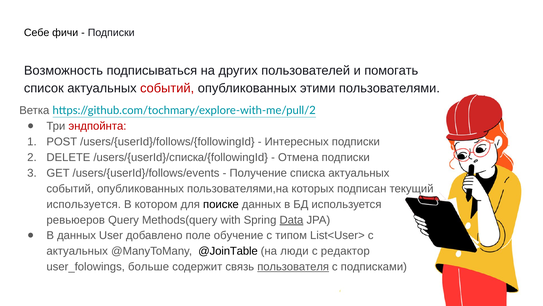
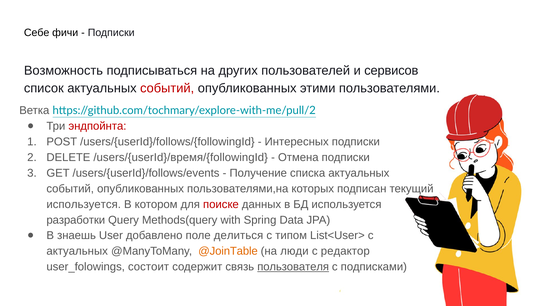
помогать: помогать -> сервисов
/users/{userId}/списка/{followingId: /users/{userId}/списка/{followingId -> /users/{userId}/время/{followingId
поиске colour: black -> red
ревьюеров: ревьюеров -> разработки
Data underline: present -> none
В данных: данных -> знаешь
обучение: обучение -> делиться
@JoinTable colour: black -> orange
больше: больше -> состоит
